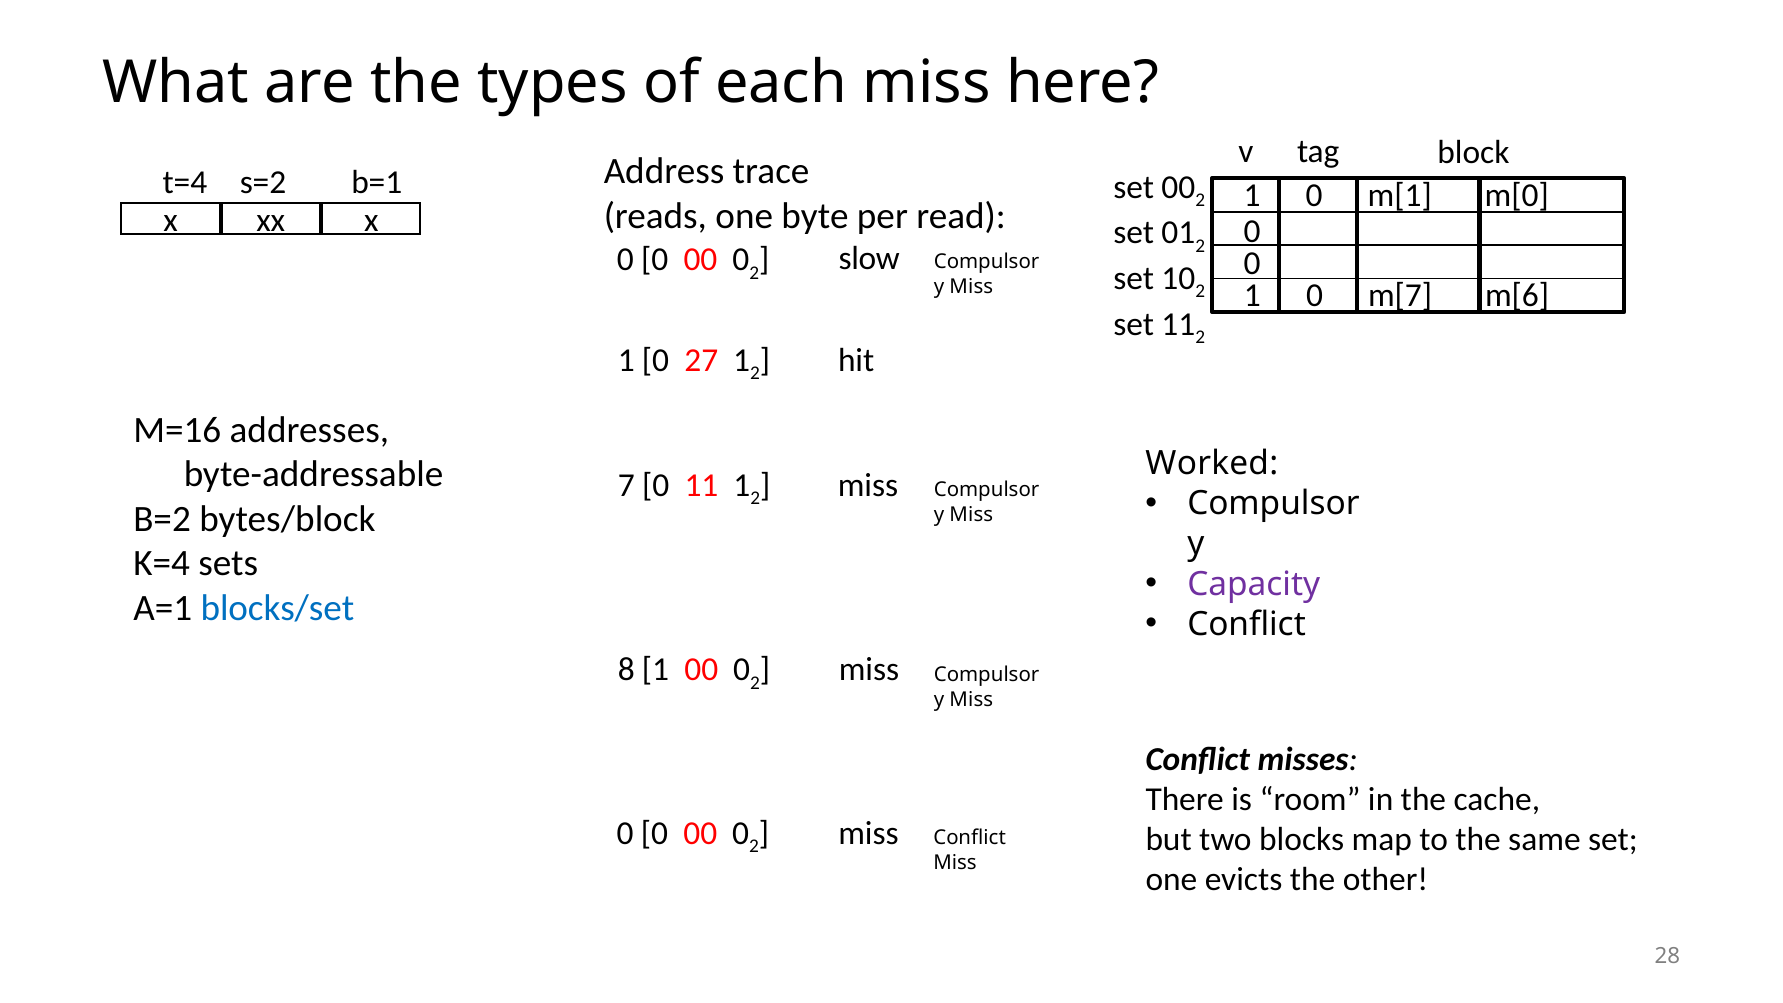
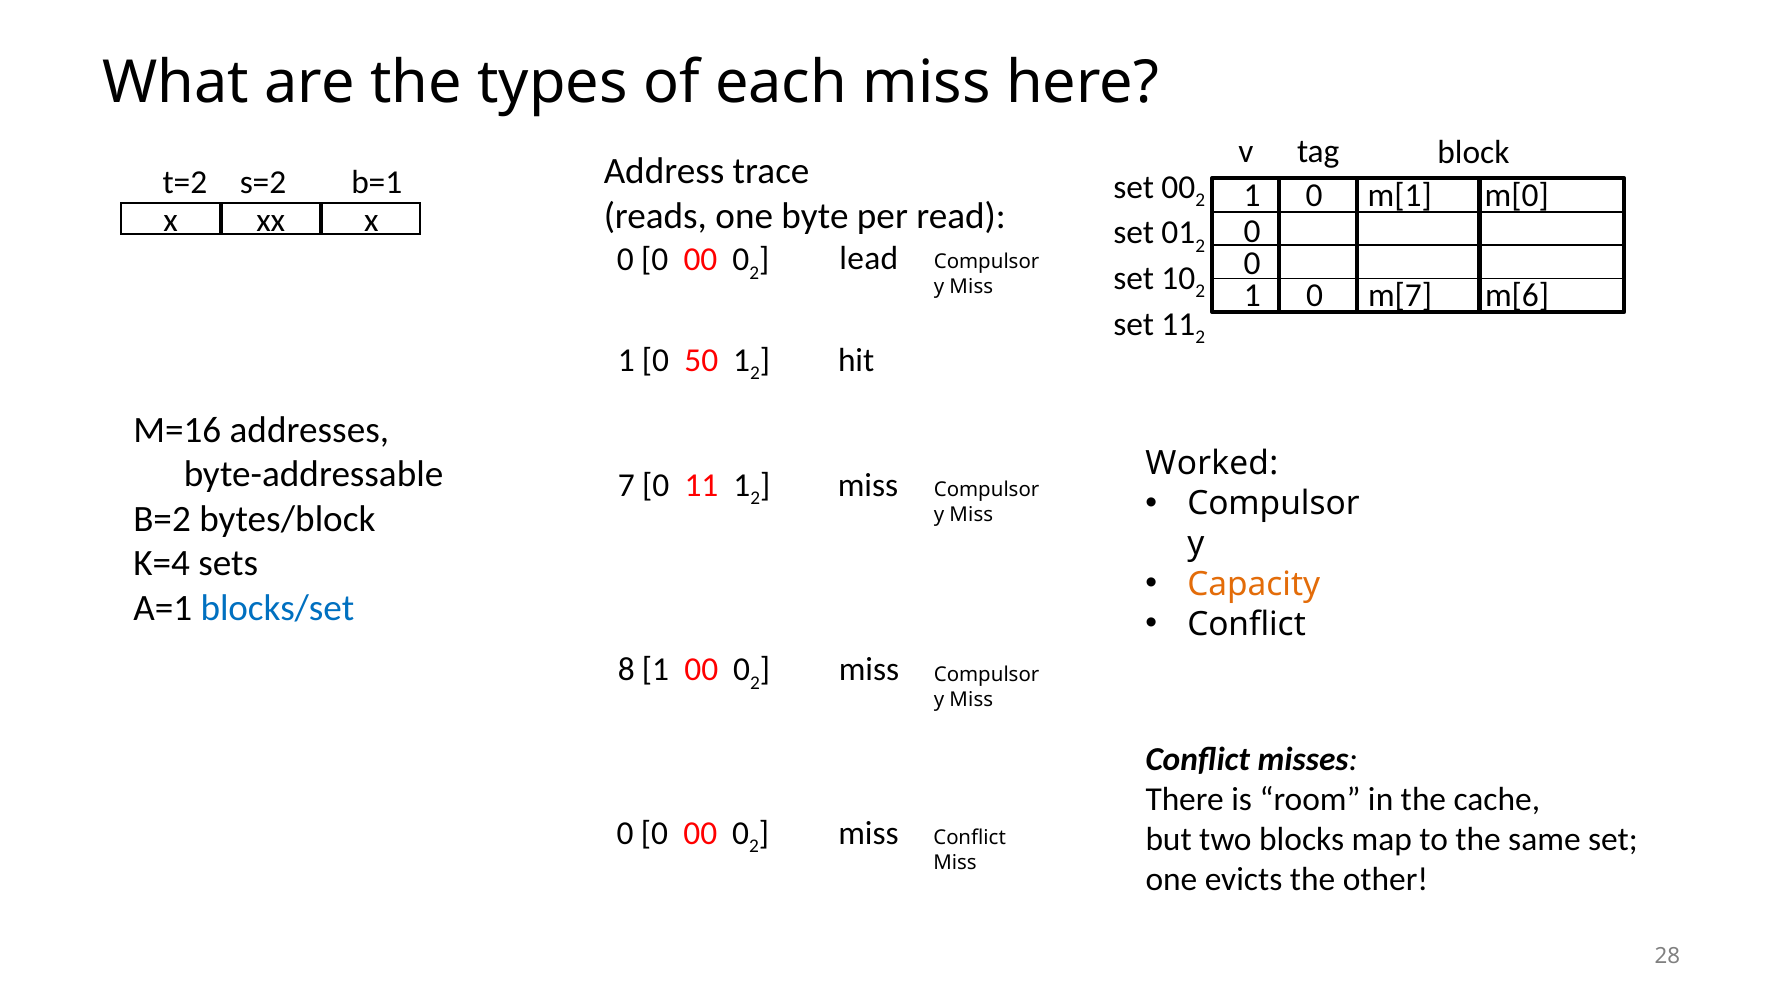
t=4: t=4 -> t=2
slow: slow -> lead
27: 27 -> 50
Capacity colour: purple -> orange
